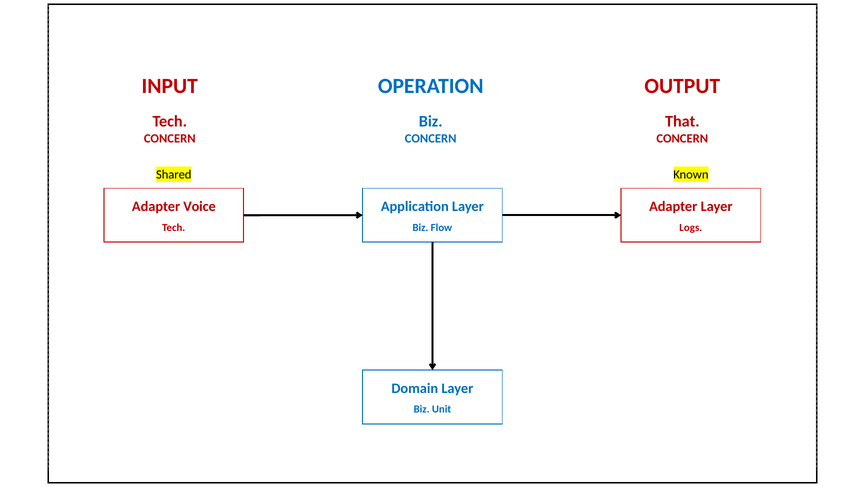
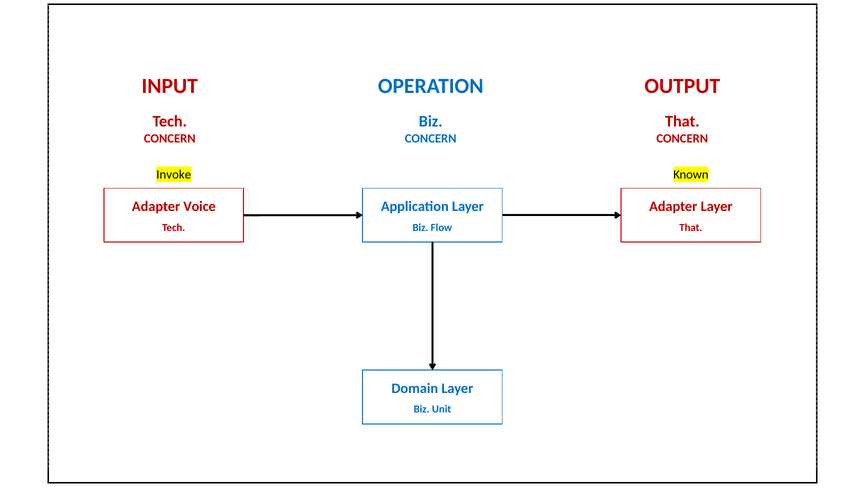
Shared: Shared -> Invoke
Logs at (691, 227): Logs -> That
